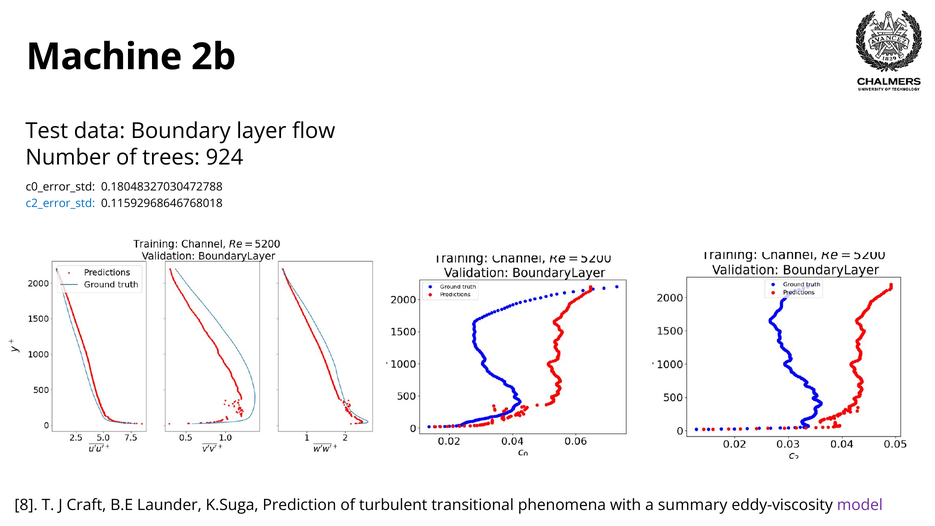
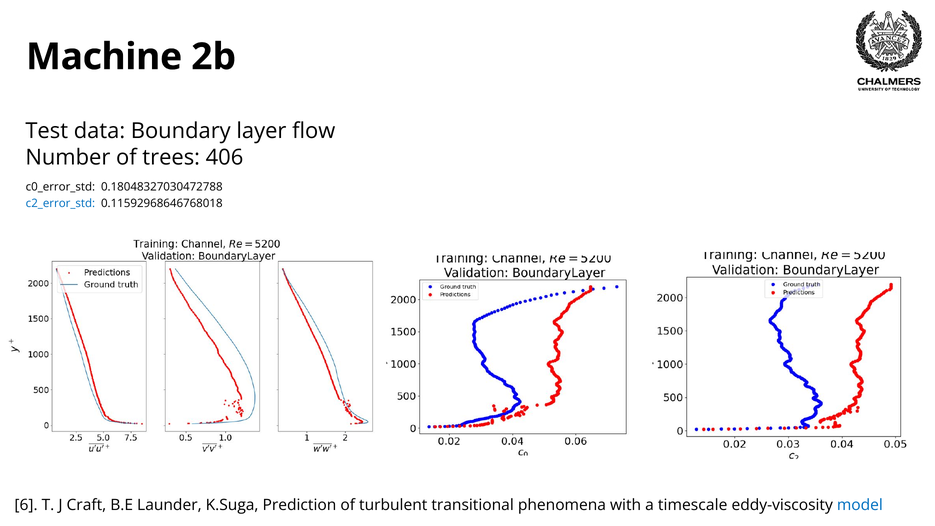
924: 924 -> 406
8: 8 -> 6
summary: summary -> timescale
model colour: purple -> blue
